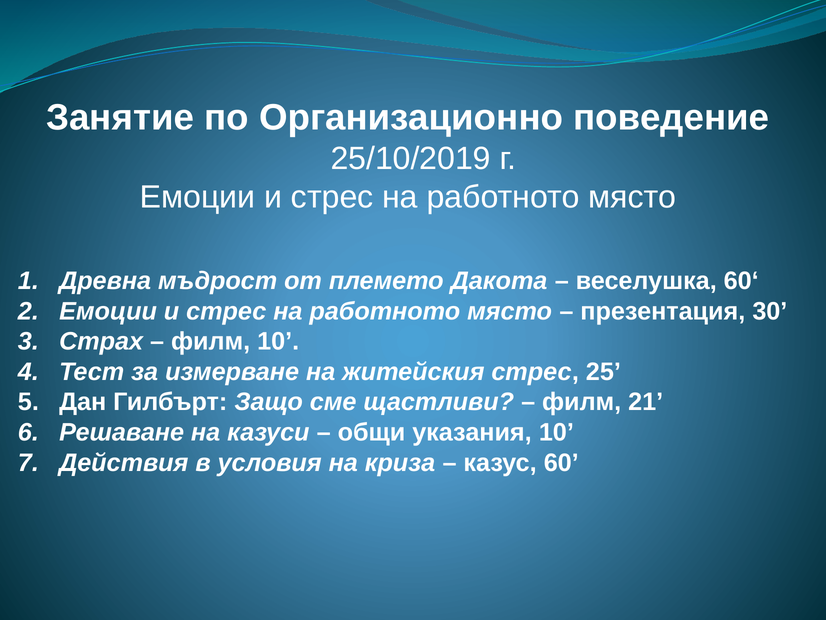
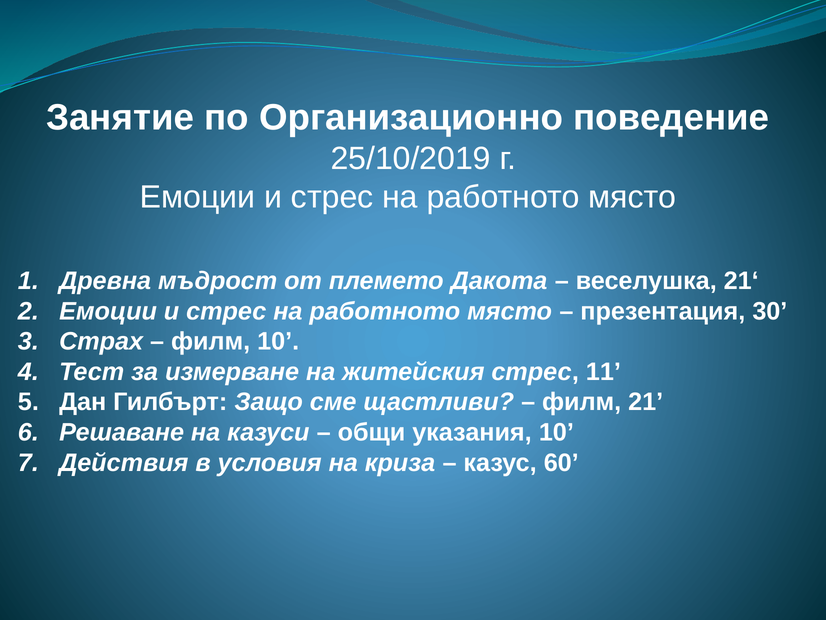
60‘: 60‘ -> 21‘
25: 25 -> 11
